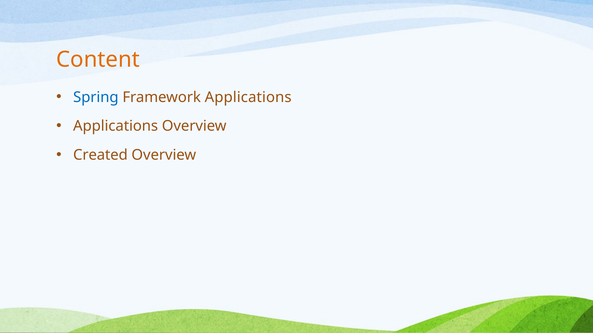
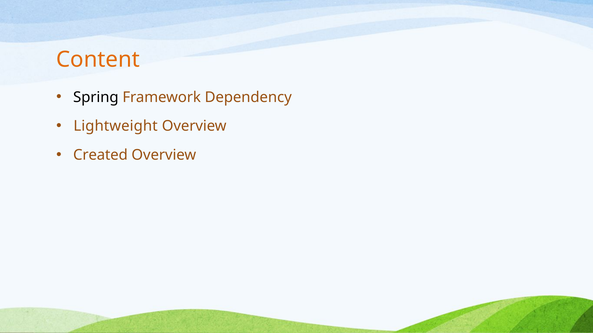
Spring colour: blue -> black
Framework Applications: Applications -> Dependency
Applications at (116, 126): Applications -> Lightweight
